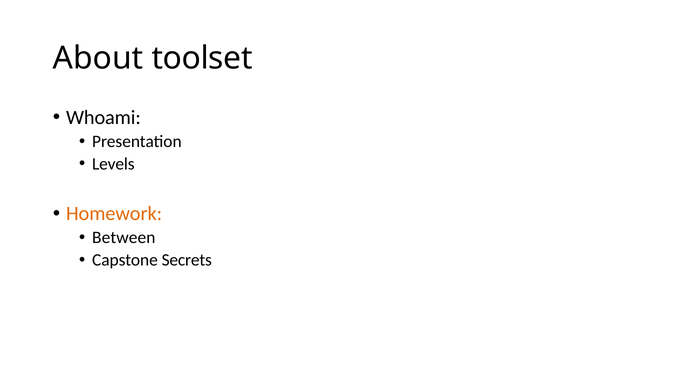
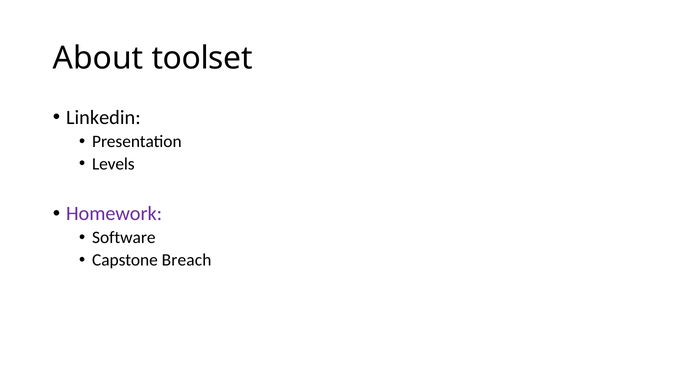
Whoami: Whoami -> Linkedin
Homework colour: orange -> purple
Between: Between -> Software
Secrets: Secrets -> Breach
